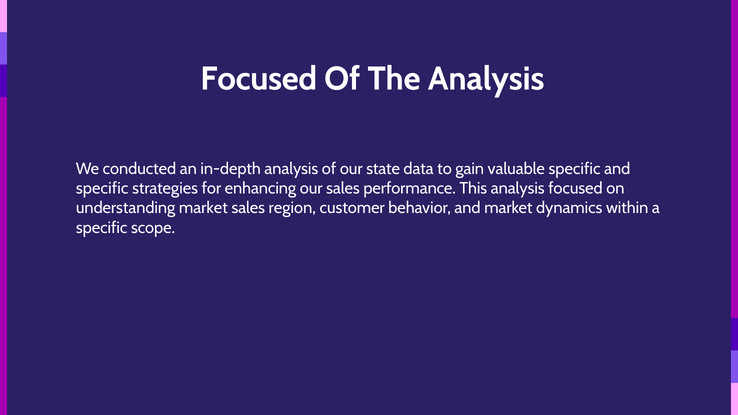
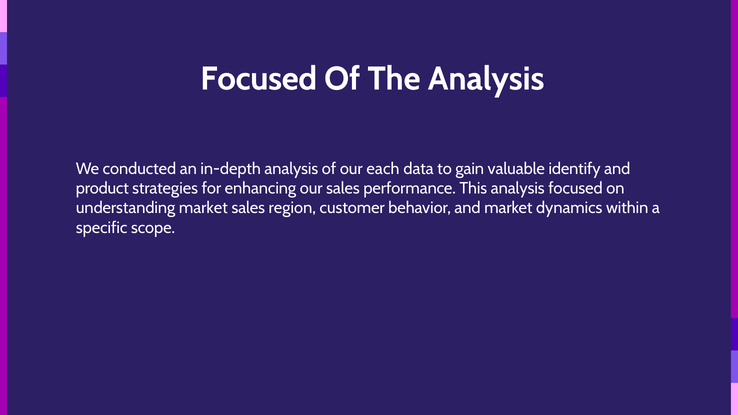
state: state -> each
valuable specific: specific -> identify
specific at (102, 188): specific -> product
